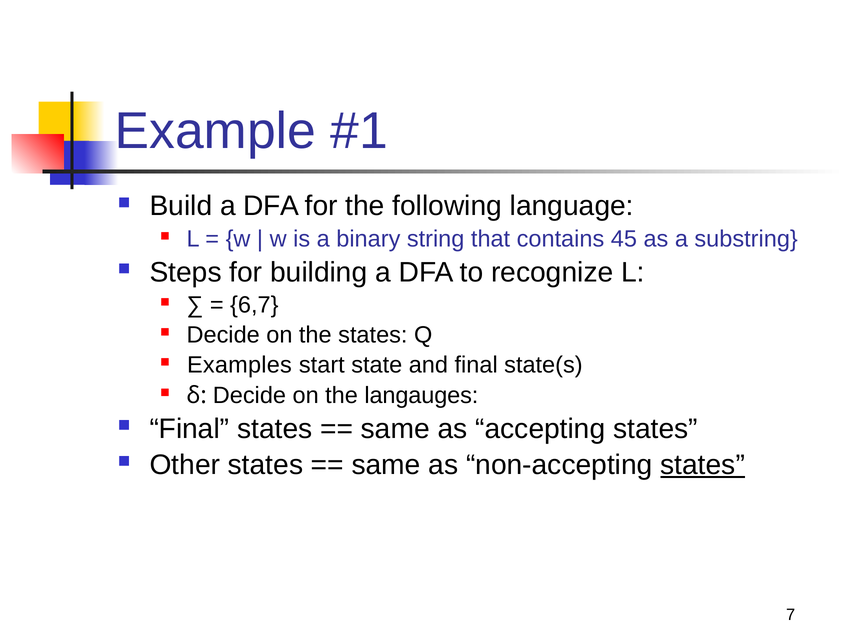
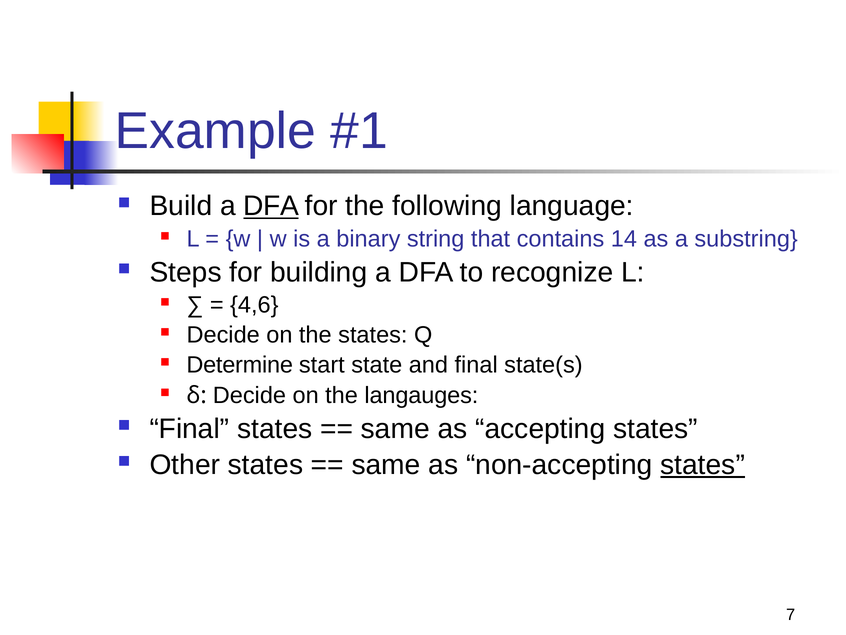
DFA at (271, 206) underline: none -> present
45: 45 -> 14
6,7: 6,7 -> 4,6
Examples: Examples -> Determine
